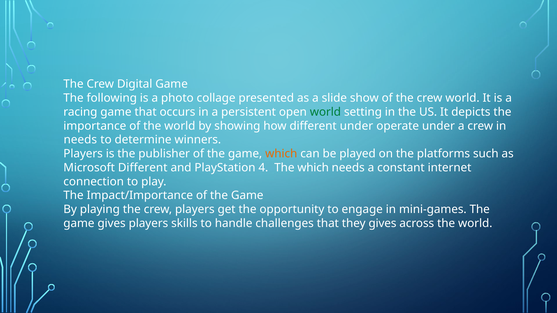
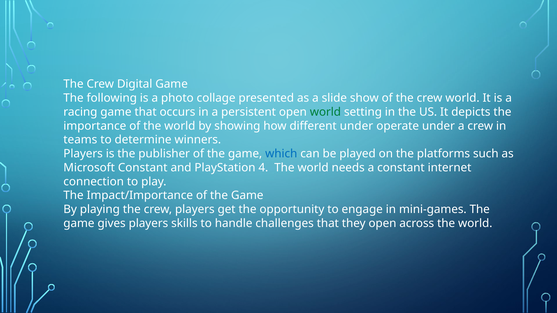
needs at (80, 140): needs -> teams
which at (281, 154) colour: orange -> blue
Microsoft Different: Different -> Constant
4 The which: which -> world
they gives: gives -> open
